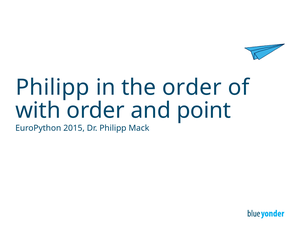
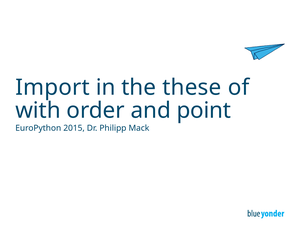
Philipp at (53, 87): Philipp -> Import
the order: order -> these
